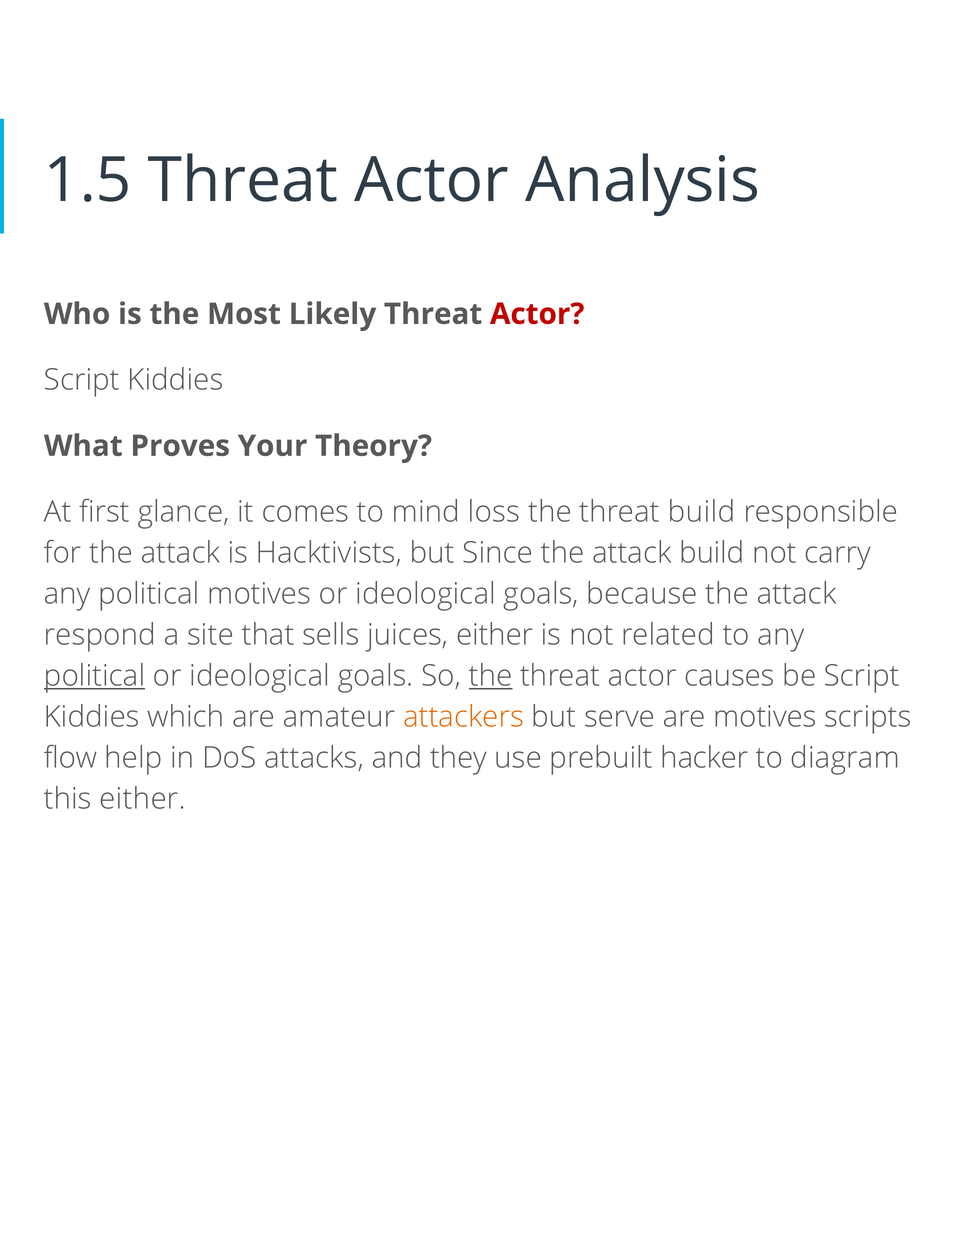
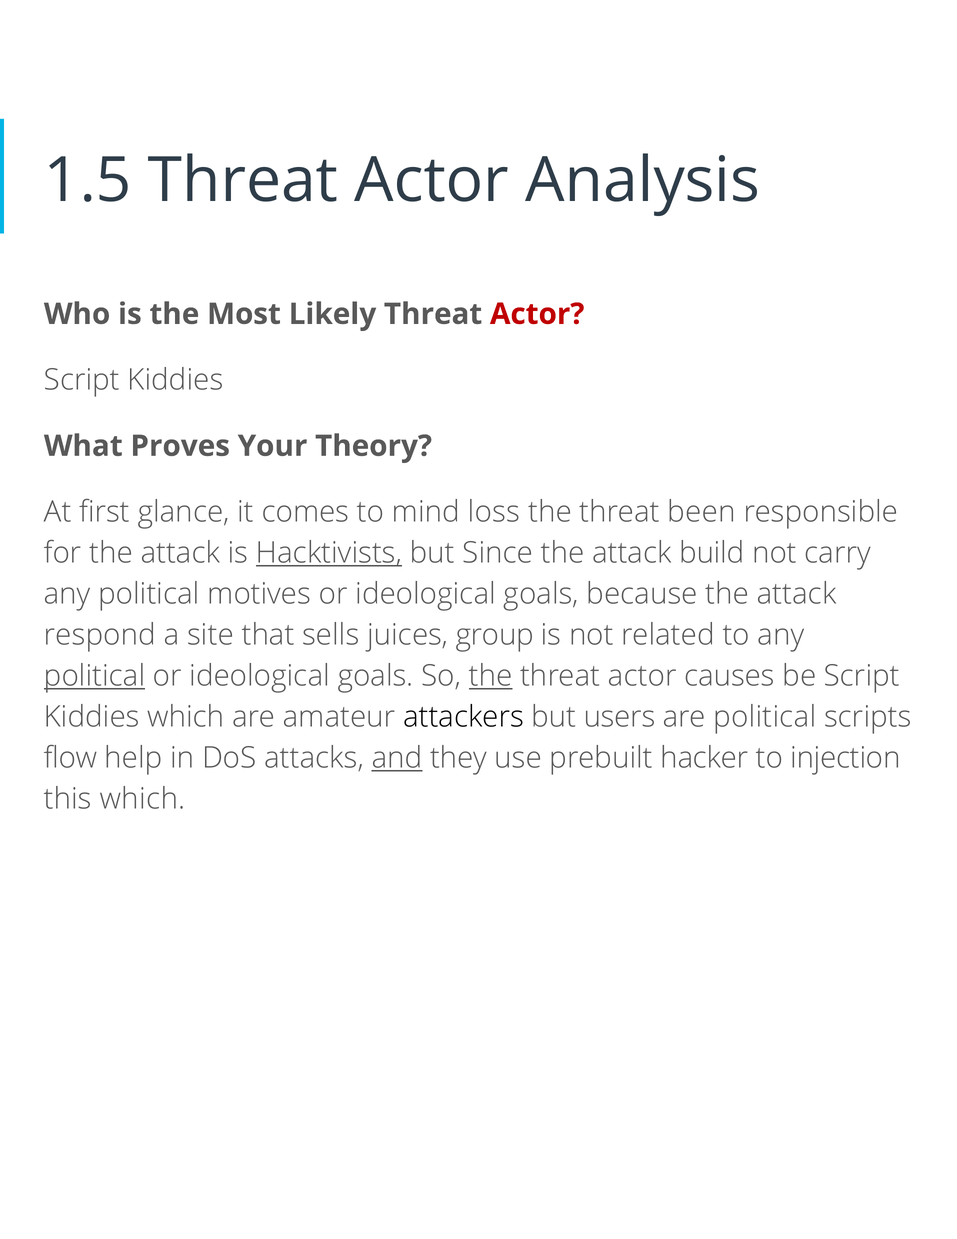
threat build: build -> been
Hacktivists underline: none -> present
juices either: either -> group
attackers colour: orange -> black
serve: serve -> users
are motives: motives -> political
and underline: none -> present
diagram: diagram -> injection
this either: either -> which
